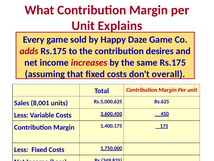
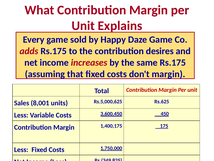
don't overall: overall -> margin
